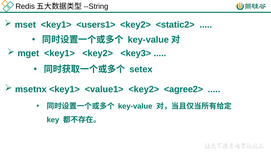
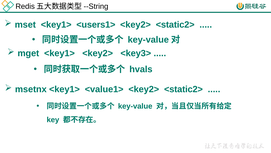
setex: setex -> hvals
<value1> <key2> <agree2>: <agree2> -> <static2>
